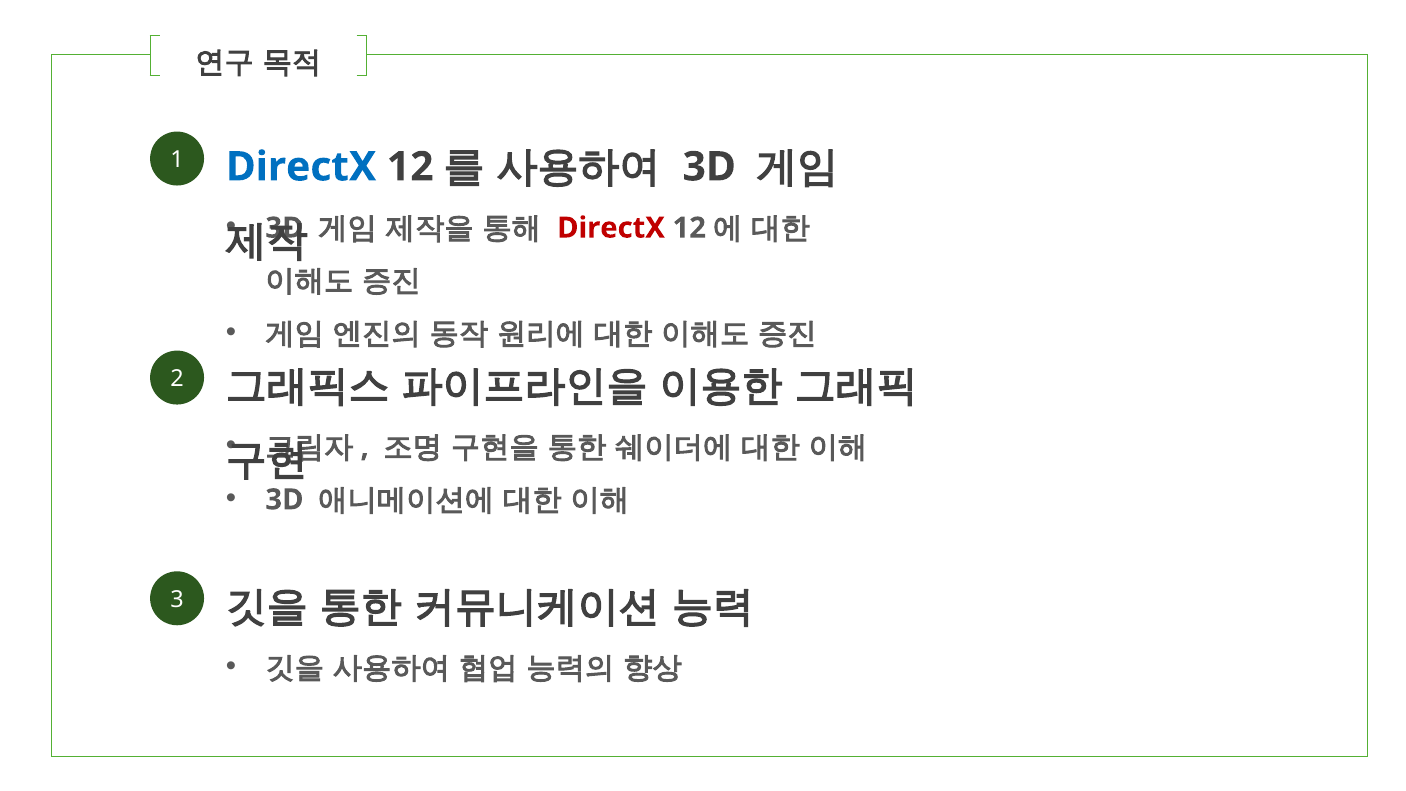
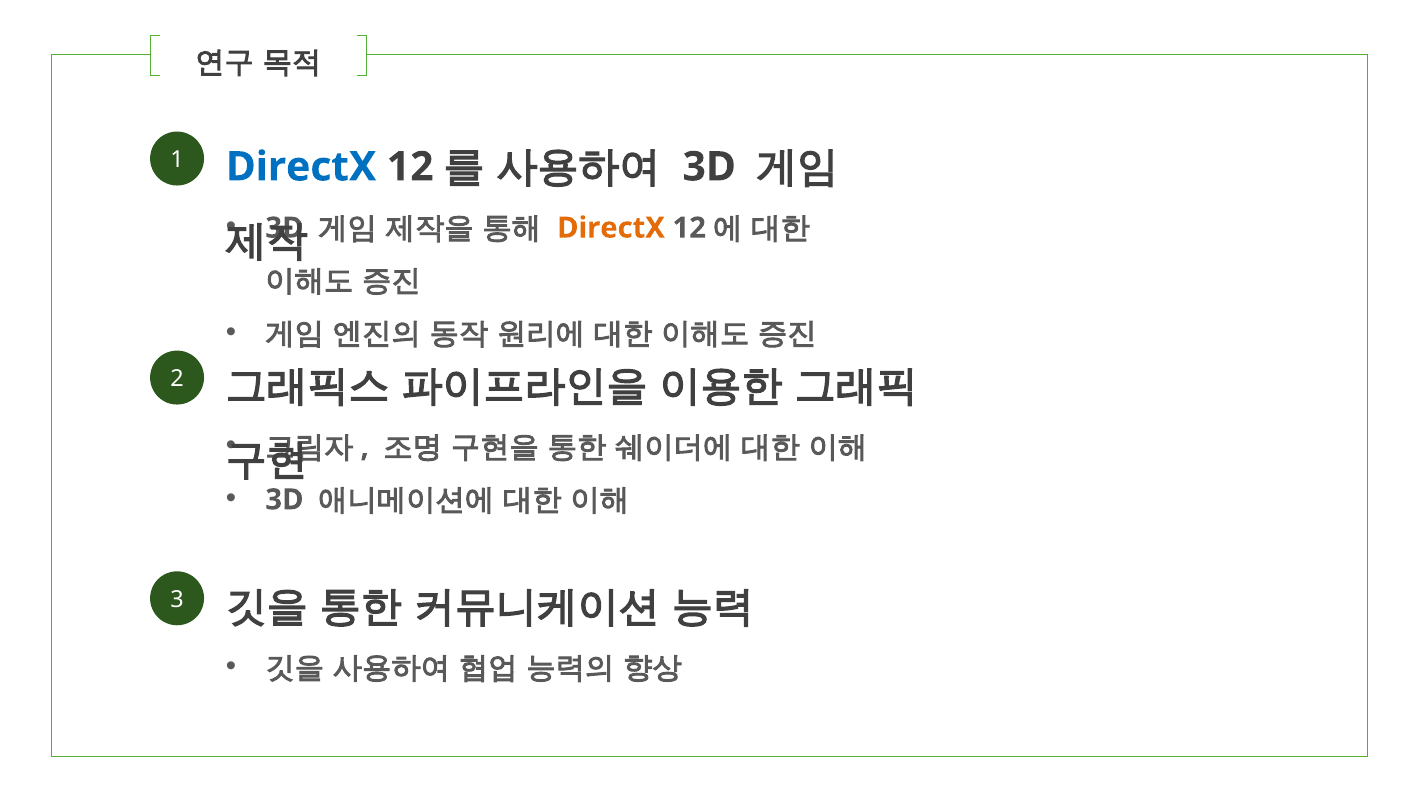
DirectX at (611, 228) colour: red -> orange
